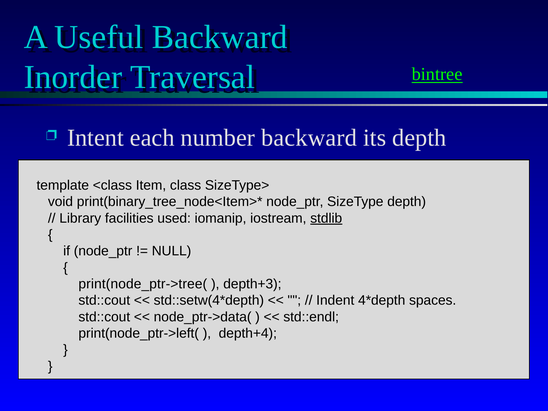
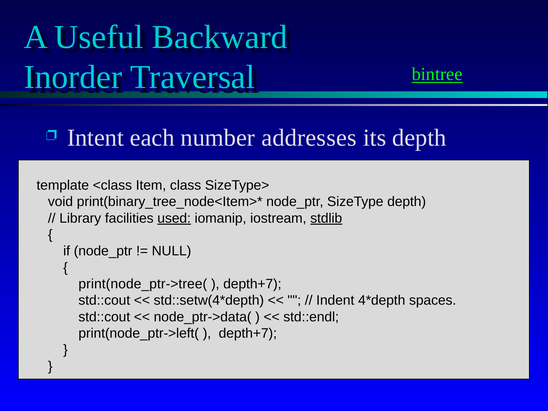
number backward: backward -> addresses
used underline: none -> present
depth+3 at (252, 284): depth+3 -> depth+7
depth+4 at (248, 333): depth+4 -> depth+7
